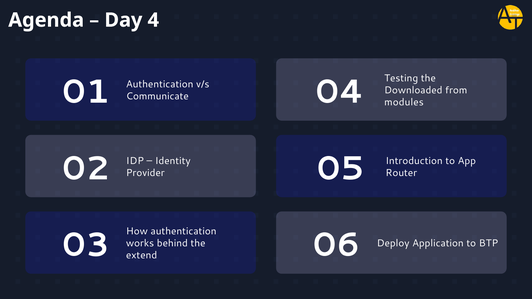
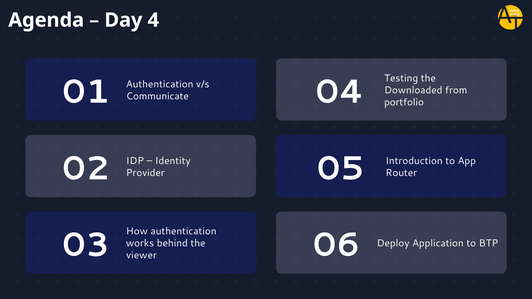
modules: modules -> portfolio
extend: extend -> viewer
